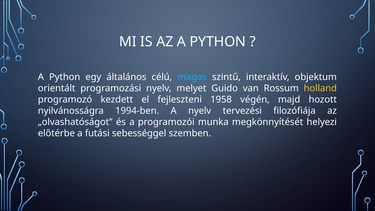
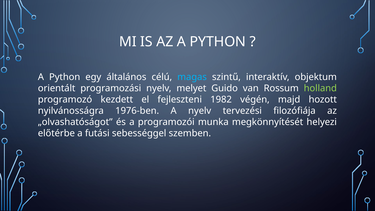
holland colour: yellow -> light green
1958: 1958 -> 1982
1994-ben: 1994-ben -> 1976-ben
